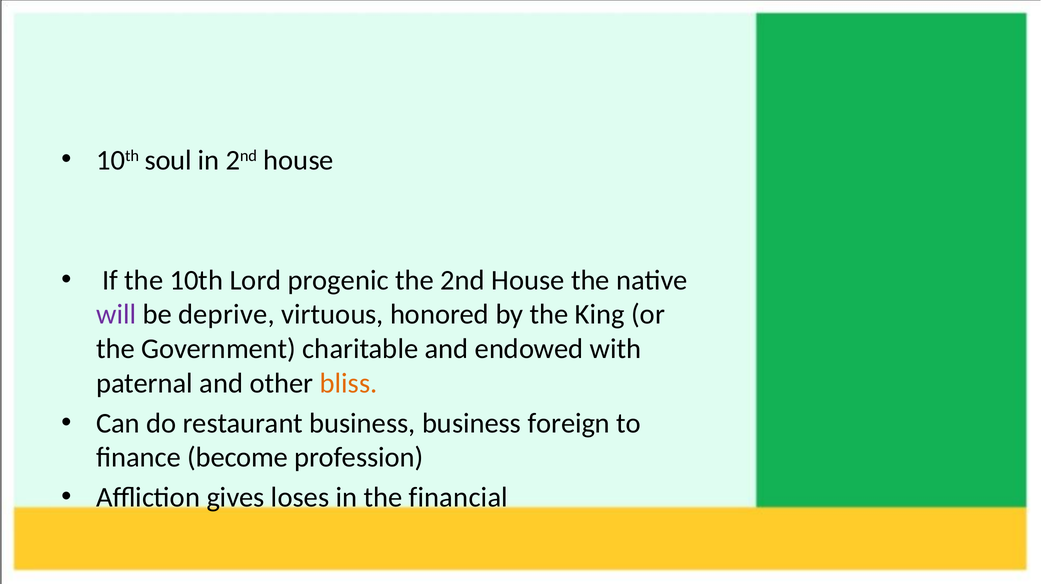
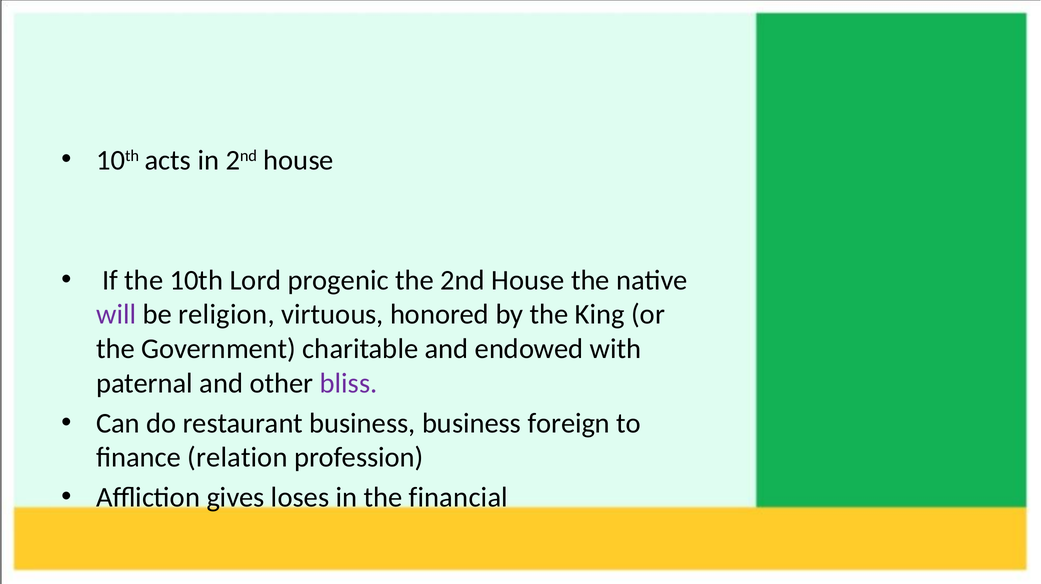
soul: soul -> acts
deprive: deprive -> religion
bliss colour: orange -> purple
become: become -> relation
